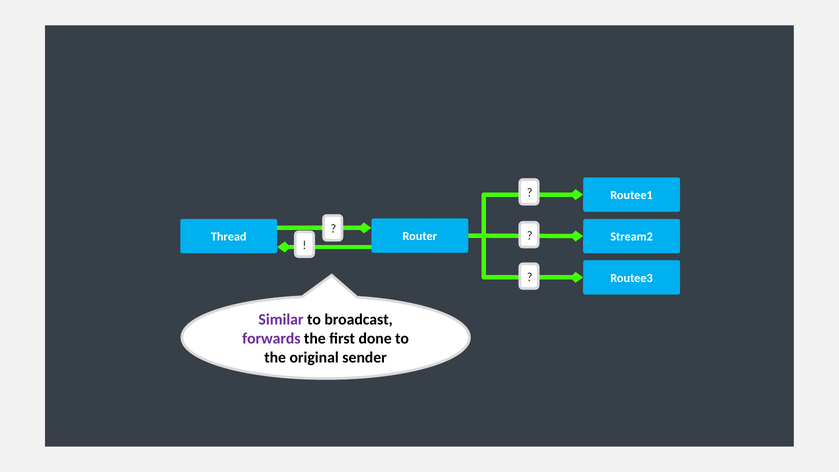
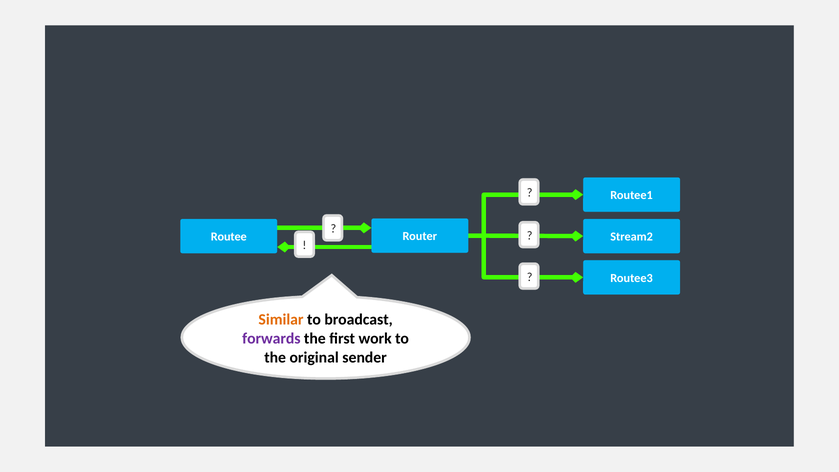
Thread: Thread -> Routee
Similar colour: purple -> orange
done: done -> work
